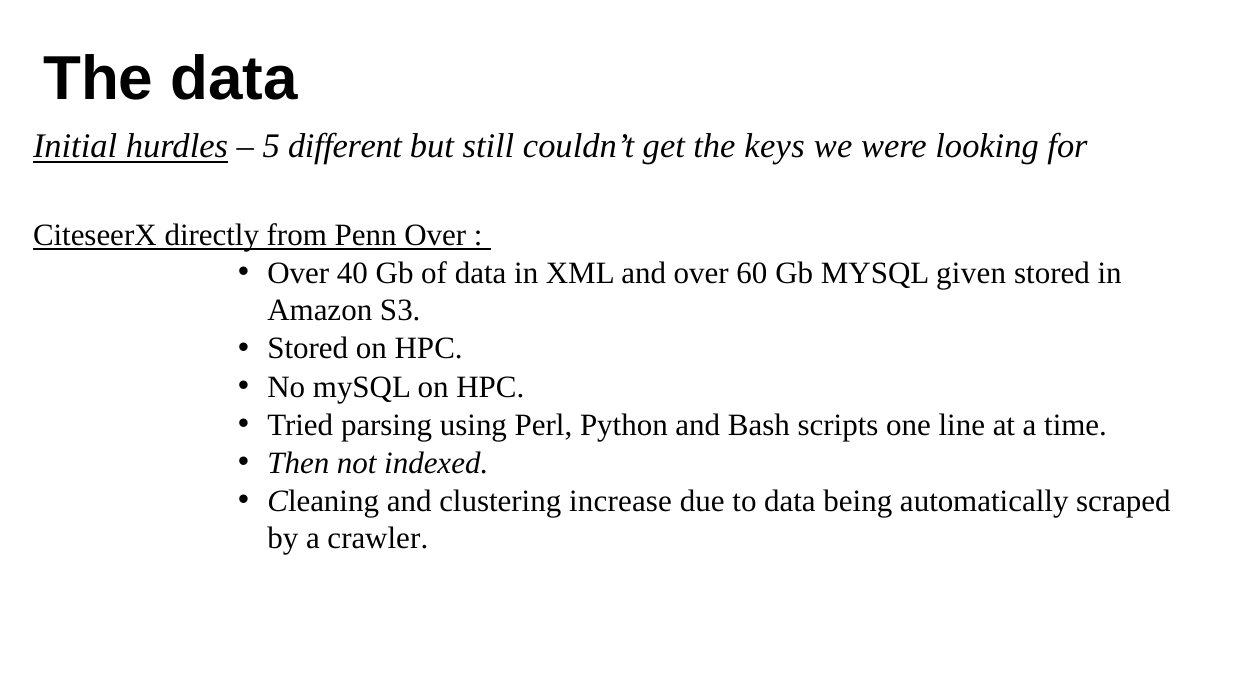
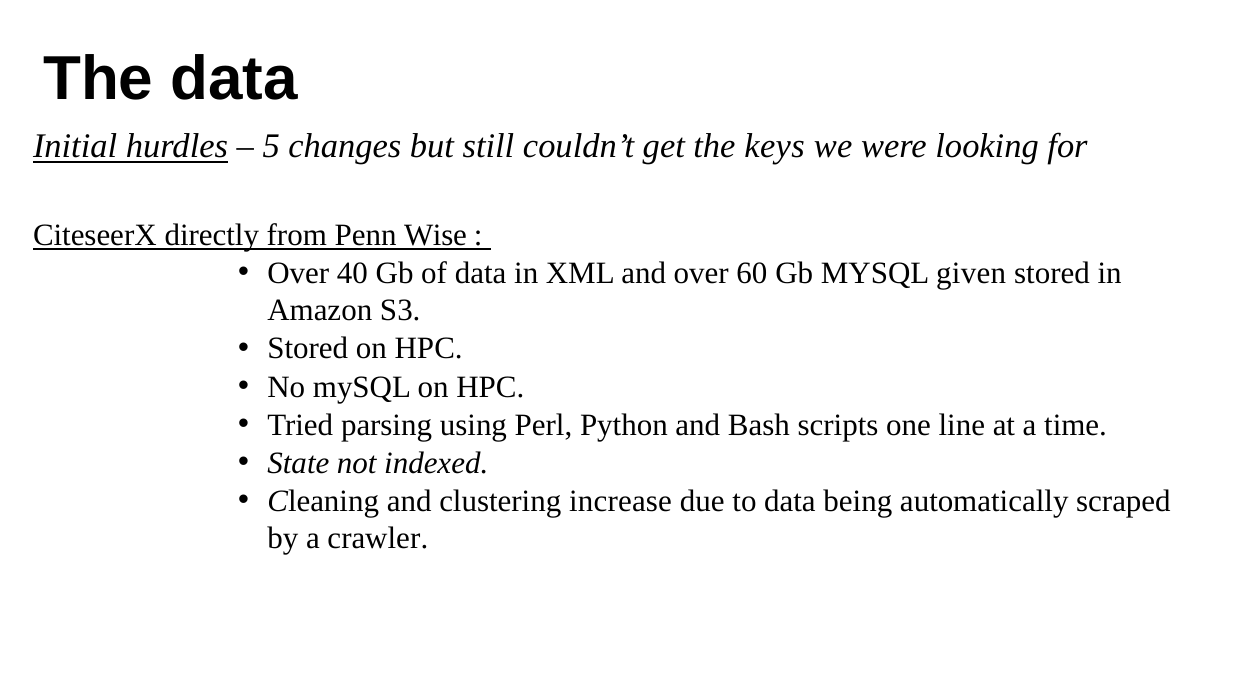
different: different -> changes
Penn Over: Over -> Wise
Then: Then -> State
